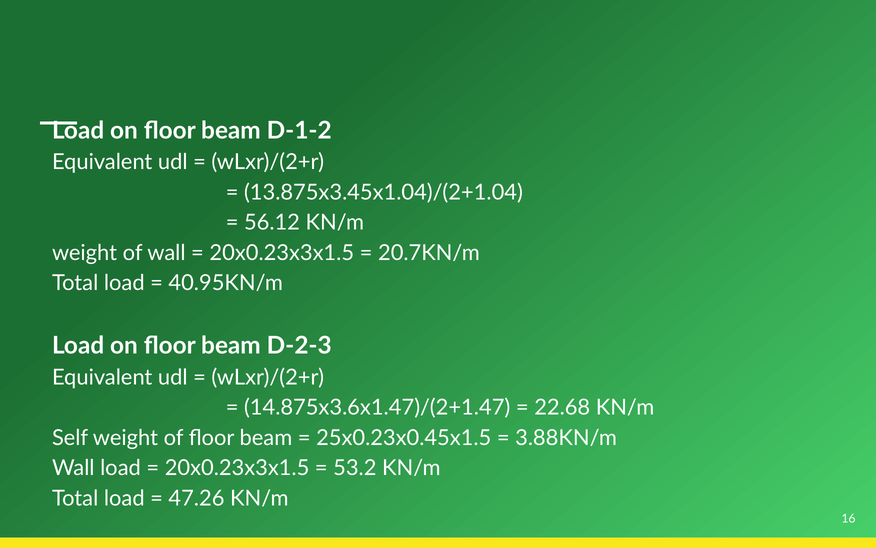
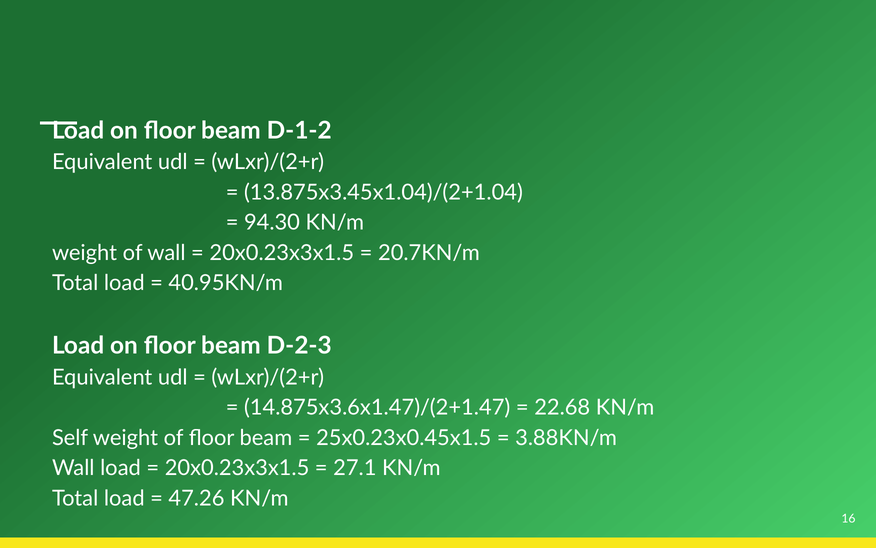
56.12: 56.12 -> 94.30
53.2: 53.2 -> 27.1
